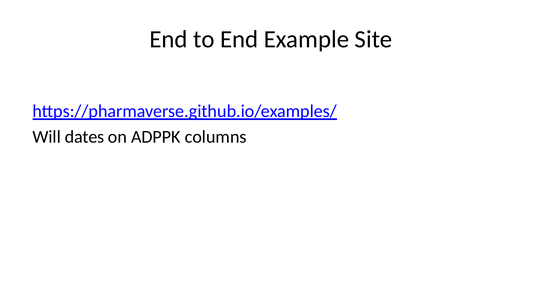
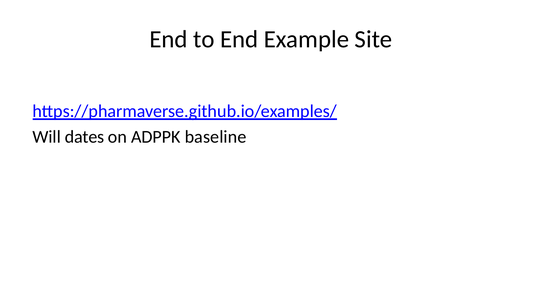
columns: columns -> baseline
